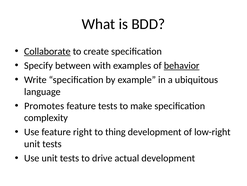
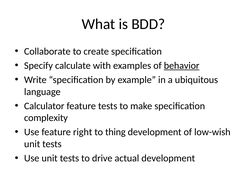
Collaborate underline: present -> none
between: between -> calculate
Promotes: Promotes -> Calculator
low-right: low-right -> low-wish
